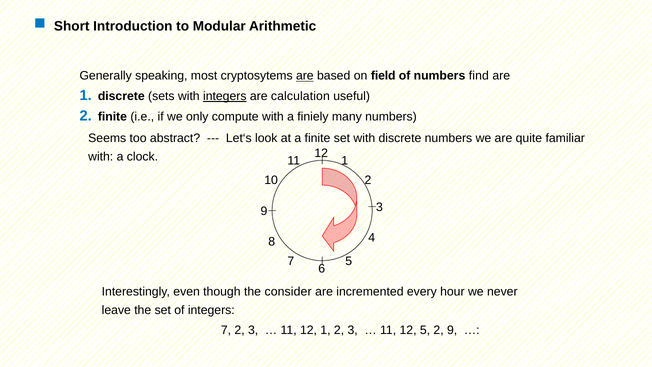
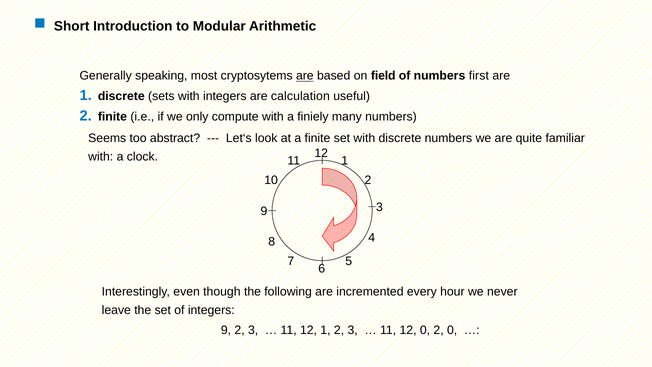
find: find -> first
integers at (225, 96) underline: present -> none
consider: consider -> following
7 at (226, 330): 7 -> 9
12 5: 5 -> 0
2 9: 9 -> 0
